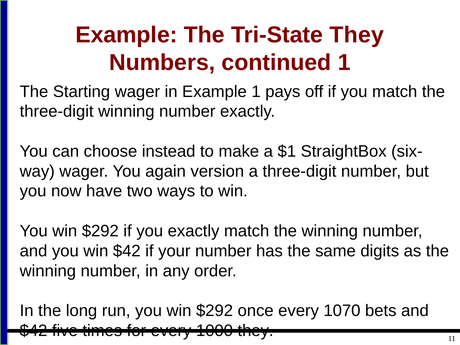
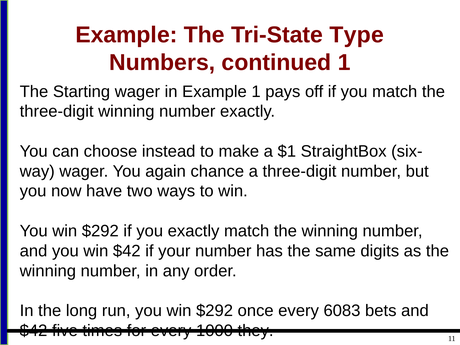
Tri-State They: They -> Type
version: version -> chance
1070: 1070 -> 6083
